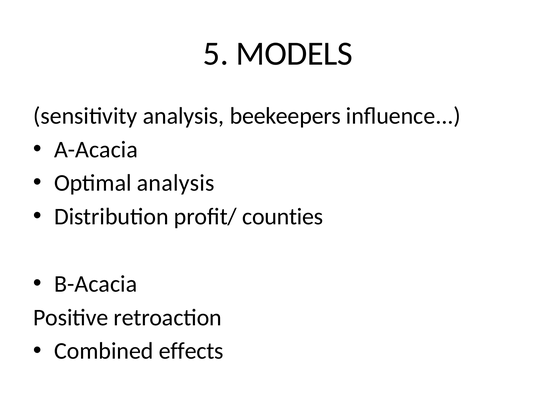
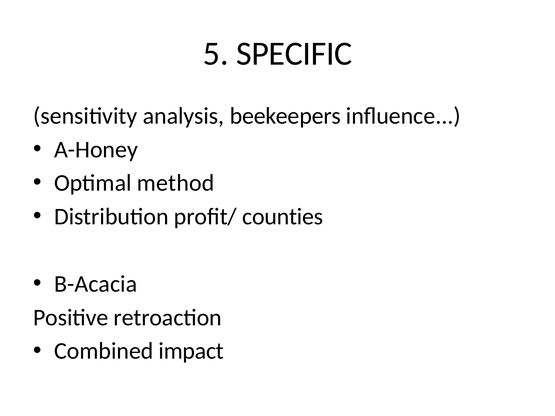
MODELS: MODELS -> SPECIFIC
A-Acacia: A-Acacia -> A-Honey
Optimal analysis: analysis -> method
effects: effects -> impact
